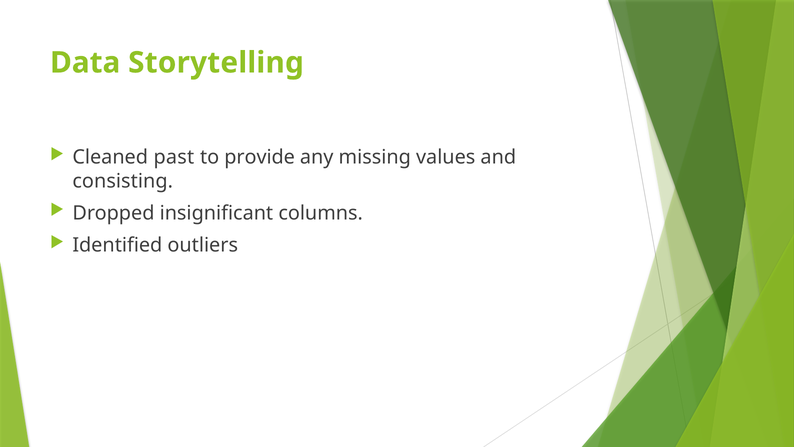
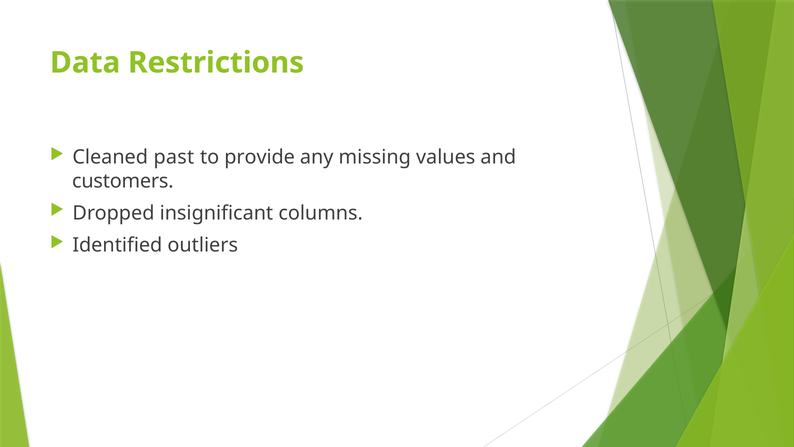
Storytelling: Storytelling -> Restrictions
consisting: consisting -> customers
